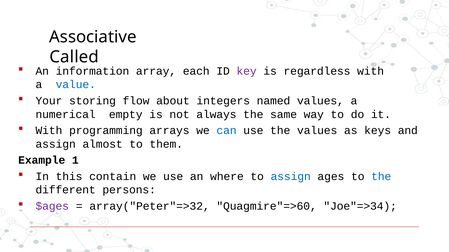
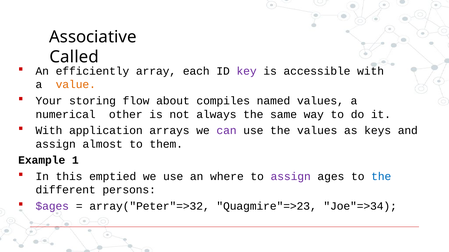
information: information -> efficiently
regardless: regardless -> accessible
value colour: blue -> orange
integers: integers -> compiles
empty: empty -> other
programming: programming -> application
can colour: blue -> purple
contain: contain -> emptied
assign at (291, 177) colour: blue -> purple
Quagmire"=>60: Quagmire"=>60 -> Quagmire"=>23
